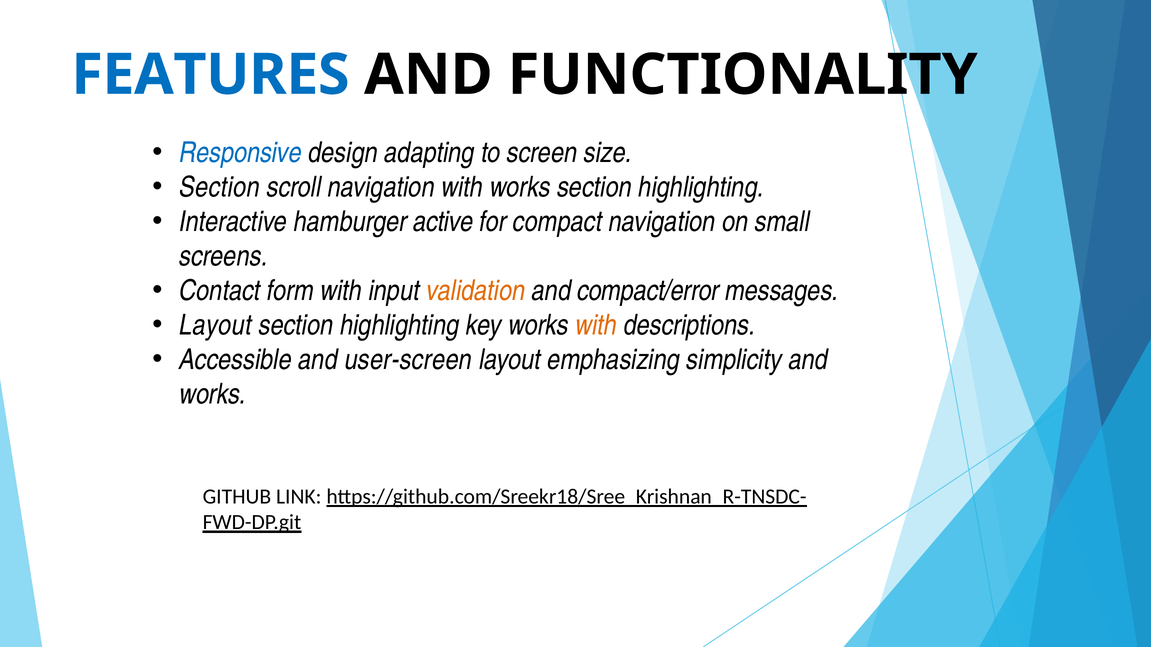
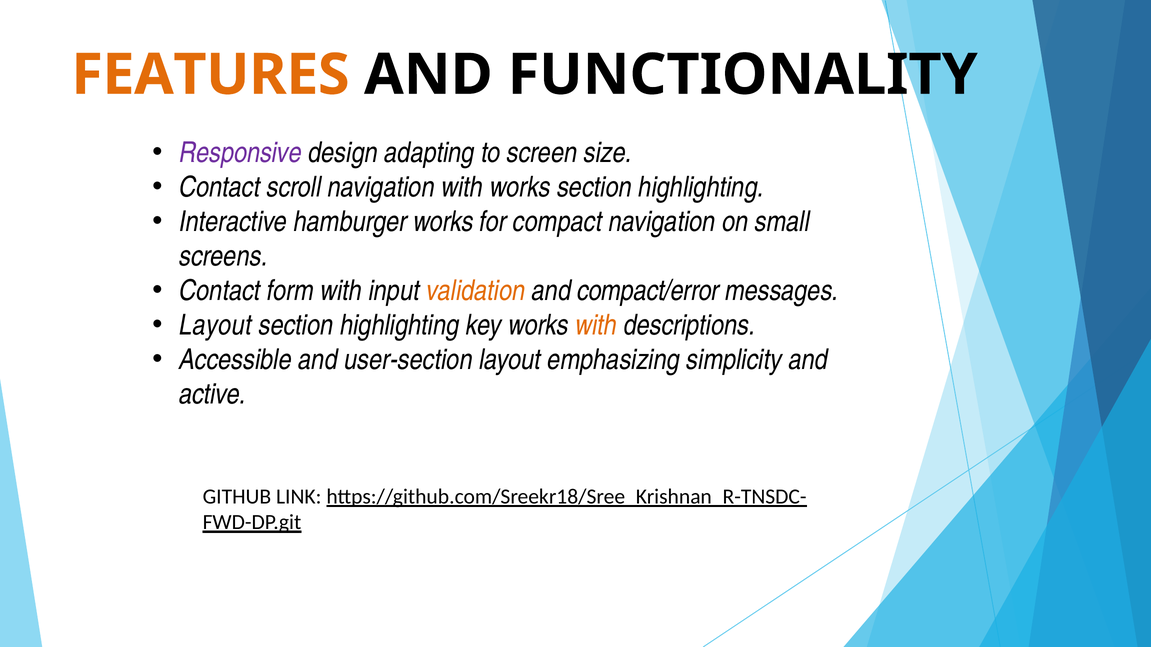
FEATURES colour: blue -> orange
Responsive colour: blue -> purple
Section at (220, 188): Section -> Contact
hamburger active: active -> works
user-screen: user-screen -> user-section
works at (213, 395): works -> active
